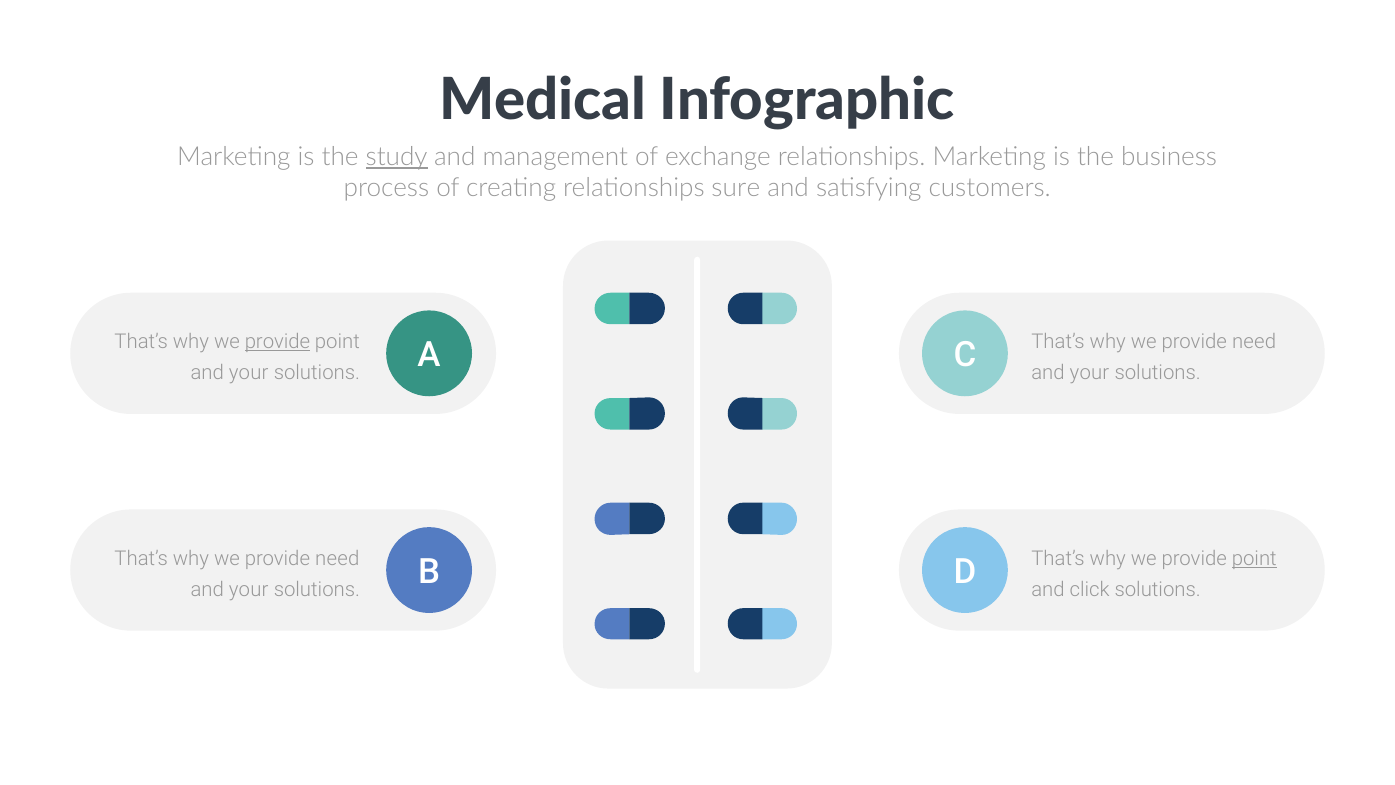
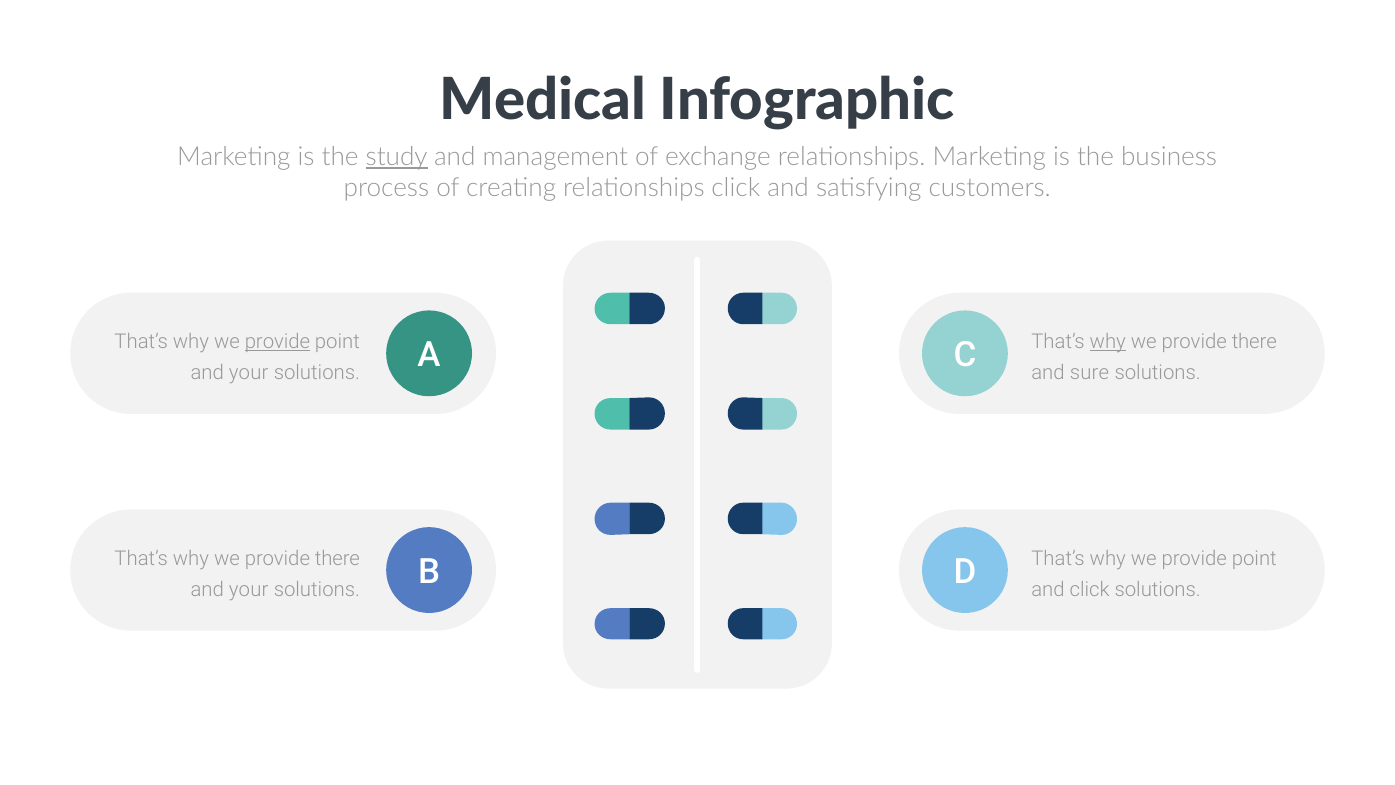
relationships sure: sure -> click
your at (1089, 373): your -> sure
why at (1108, 342) underline: none -> present
need at (1254, 342): need -> there
need at (337, 558): need -> there
point at (1254, 558) underline: present -> none
